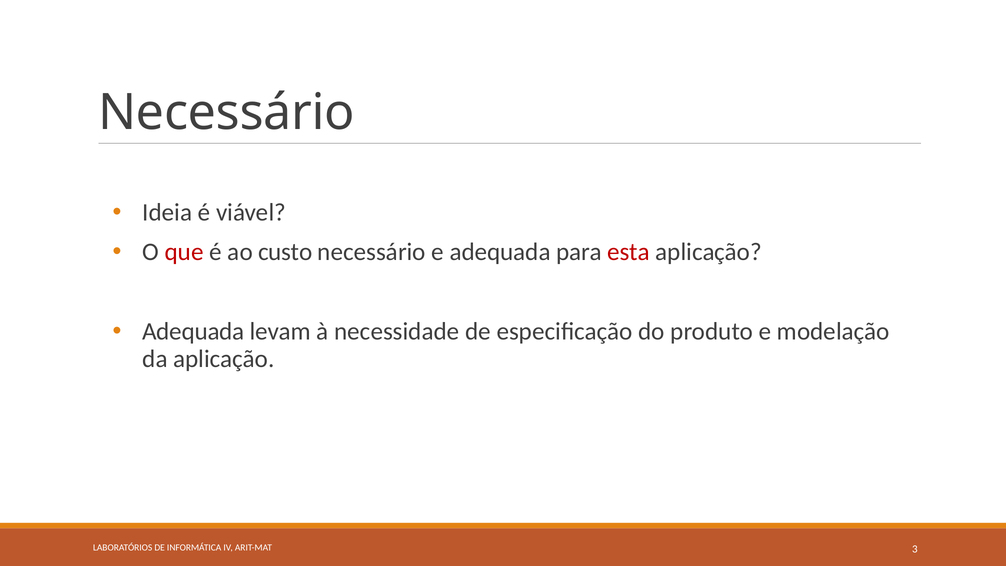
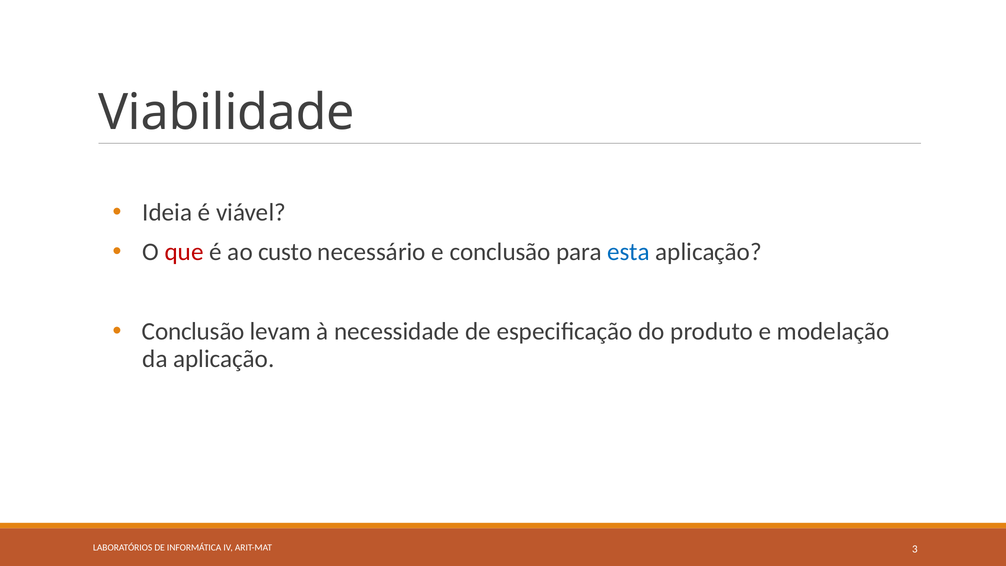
Necessário at (226, 113): Necessário -> Viabilidade
e adequada: adequada -> conclusão
esta colour: red -> blue
Adequada at (193, 332): Adequada -> Conclusão
